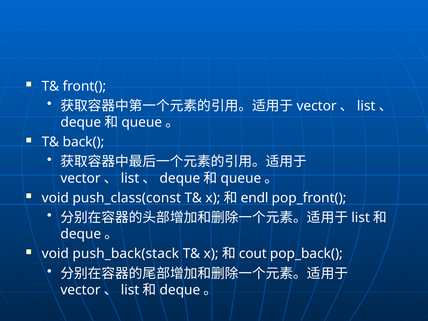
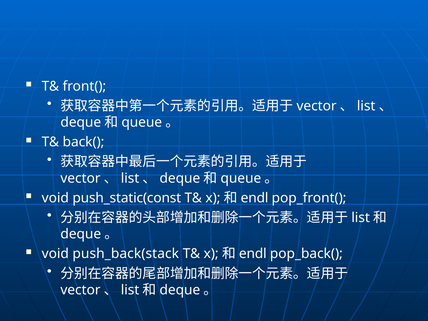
push_class(const: push_class(const -> push_static(const
cout at (253, 254): cout -> endl
